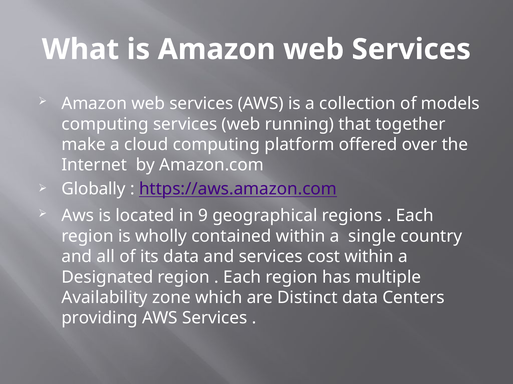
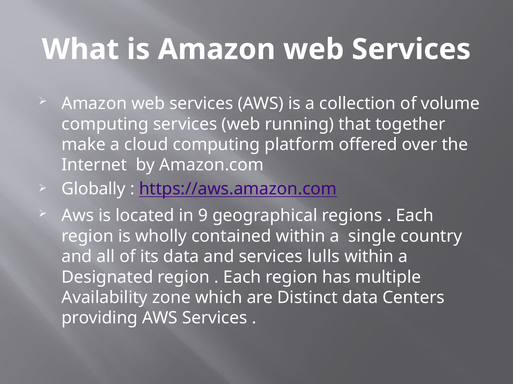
models: models -> volume
cost: cost -> lulls
